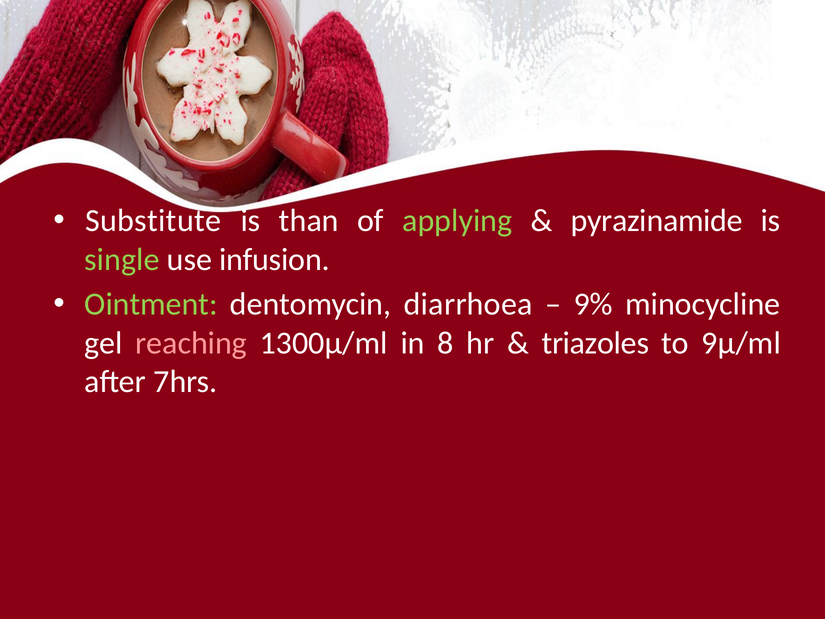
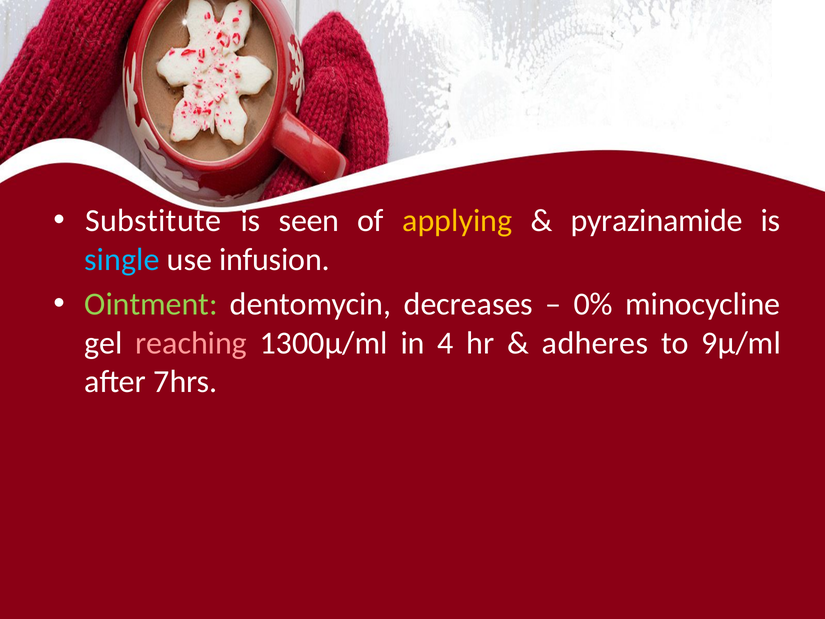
than: than -> seen
applying colour: light green -> yellow
single colour: light green -> light blue
diarrhoea: diarrhoea -> decreases
9%: 9% -> 0%
8: 8 -> 4
triazoles: triazoles -> adheres
